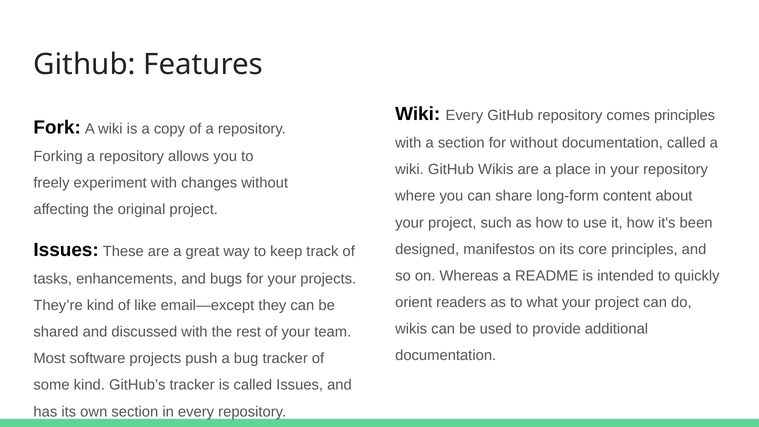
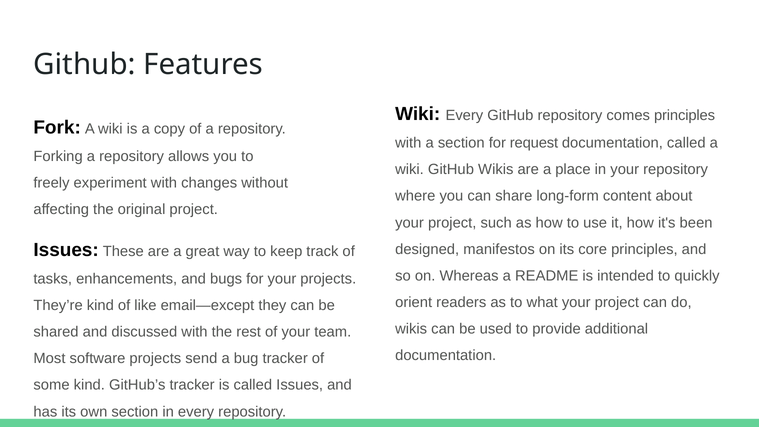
for without: without -> request
push: push -> send
